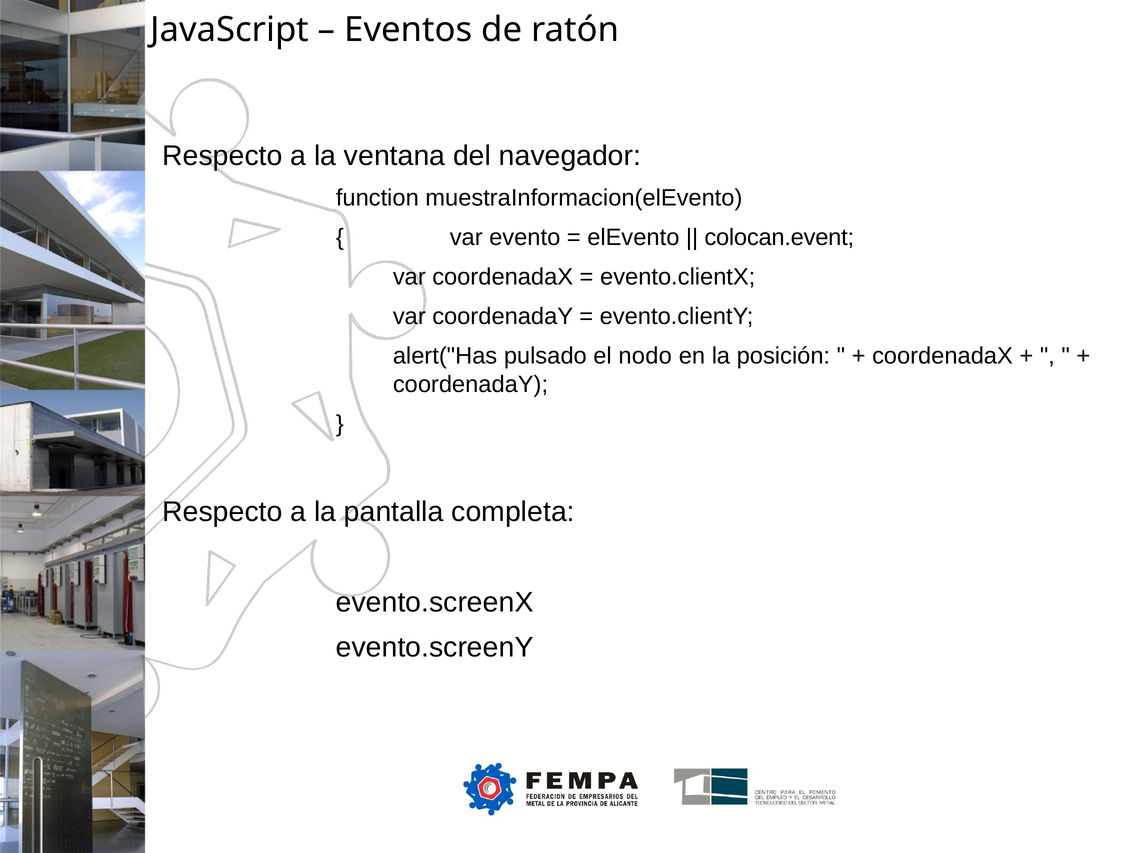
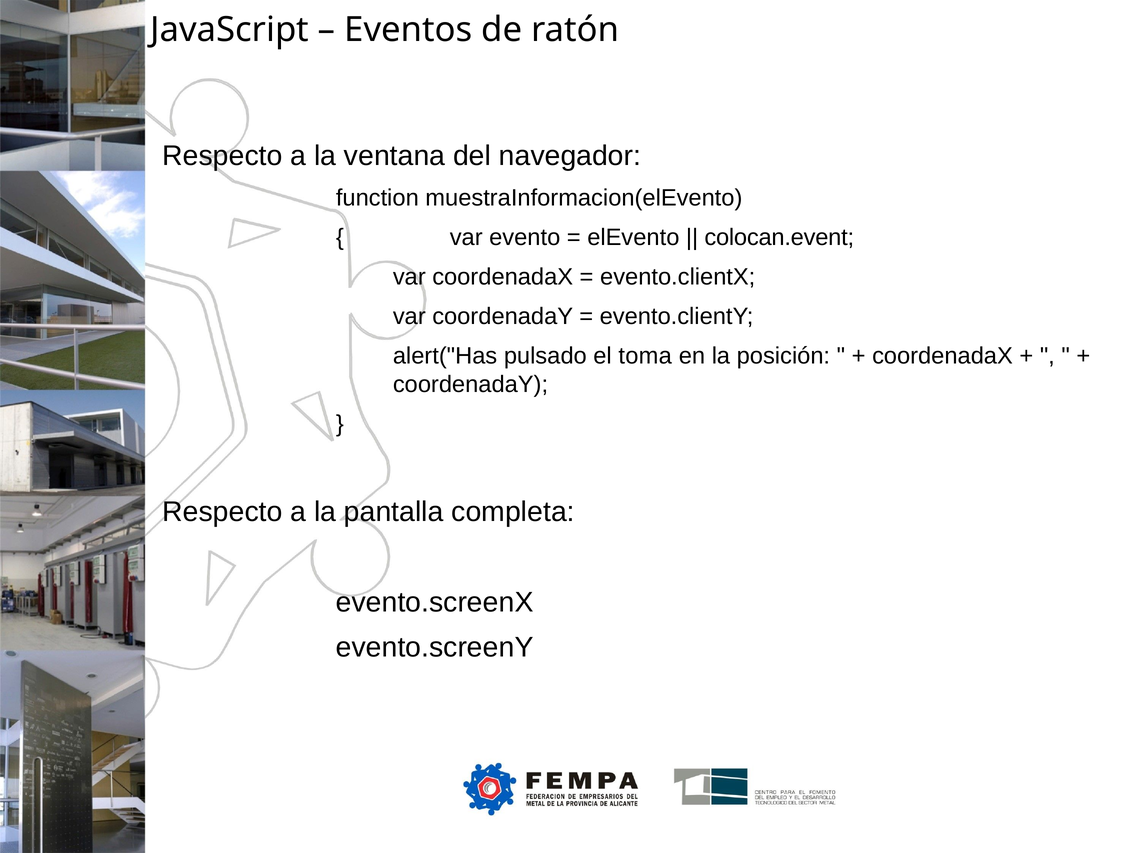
nodo: nodo -> toma
